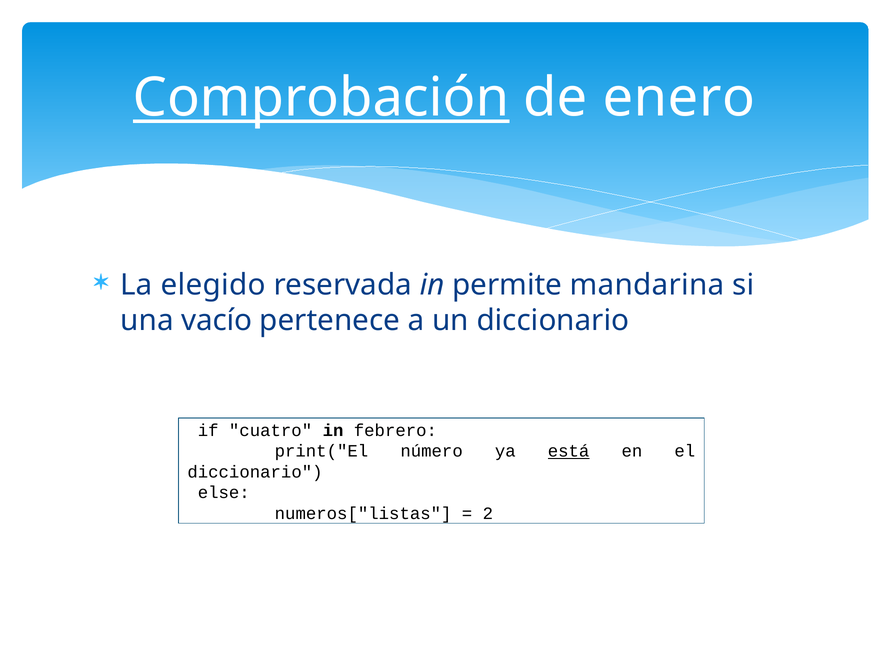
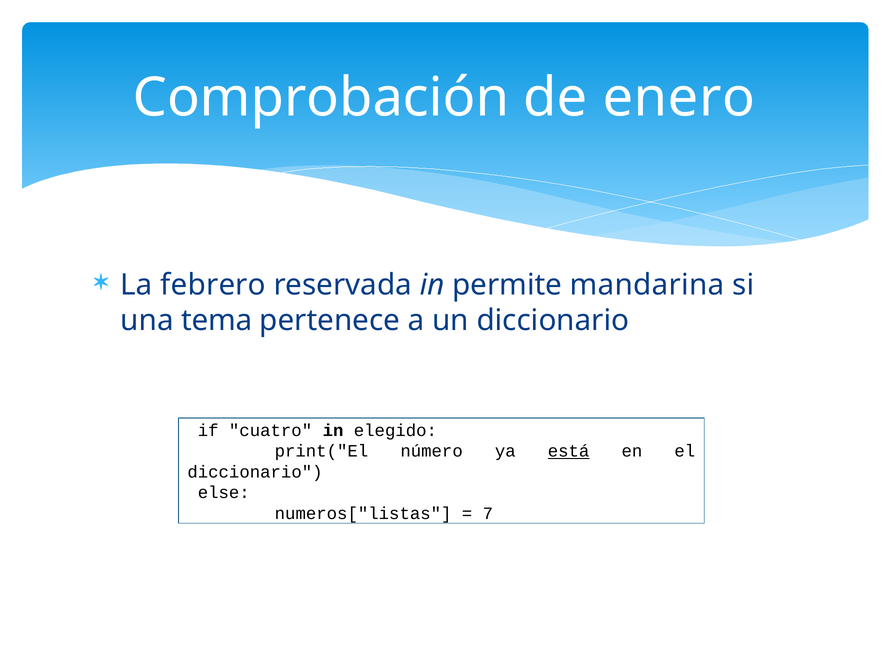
Comprobación underline: present -> none
elegido: elegido -> febrero
vacío: vacío -> tema
febrero: febrero -> elegido
2: 2 -> 7
